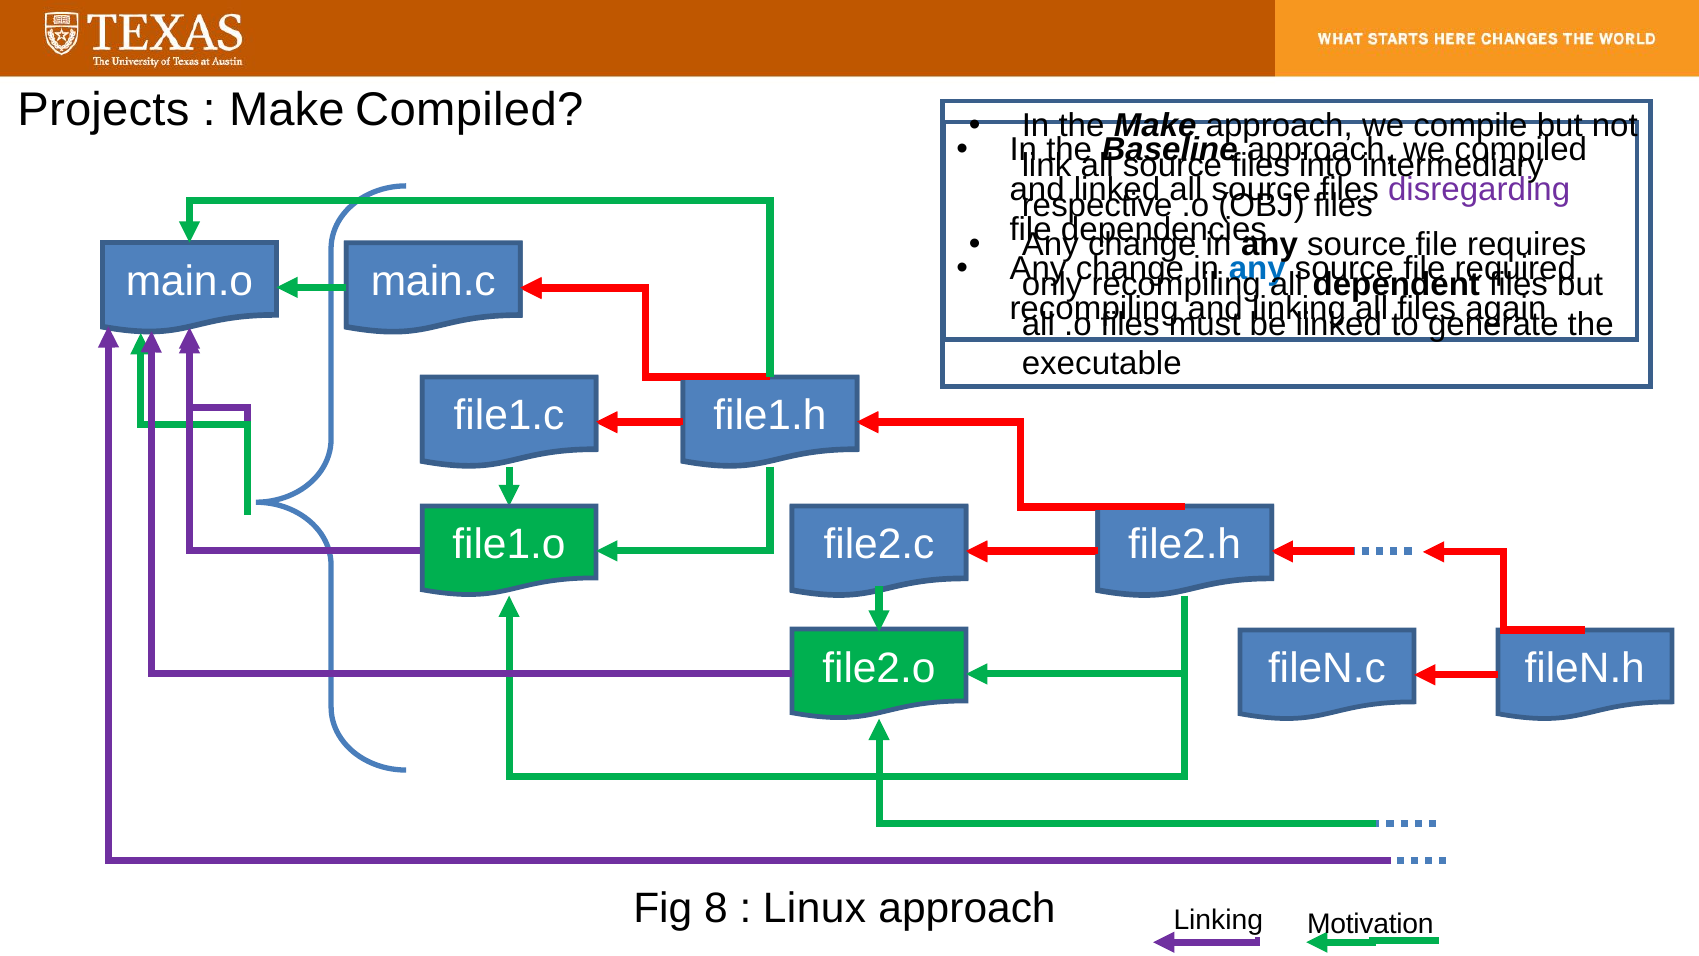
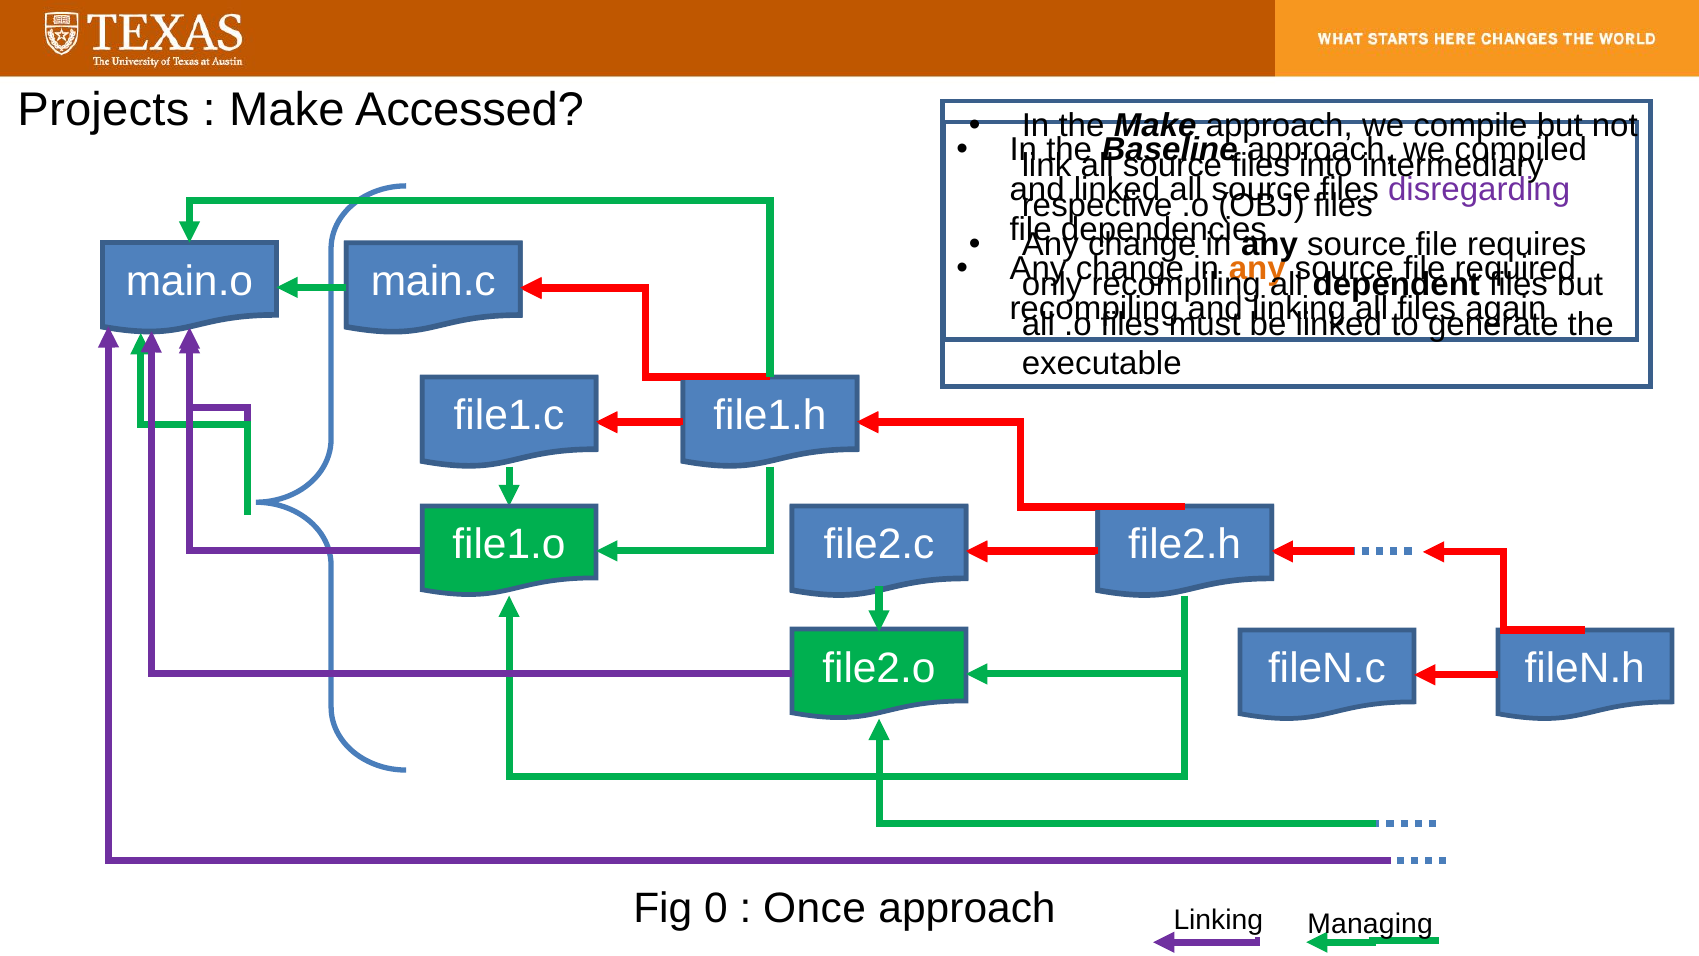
Make Compiled: Compiled -> Accessed
any at (1257, 269) colour: blue -> orange
8: 8 -> 0
Linux: Linux -> Once
Motivation: Motivation -> Managing
